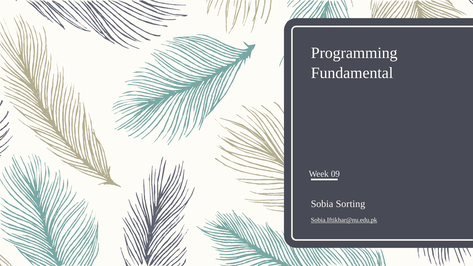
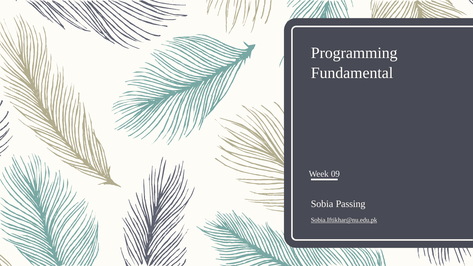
Sorting: Sorting -> Passing
